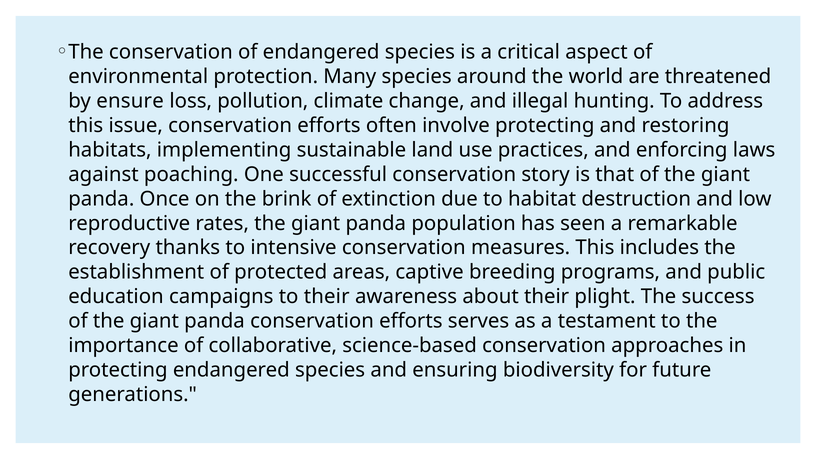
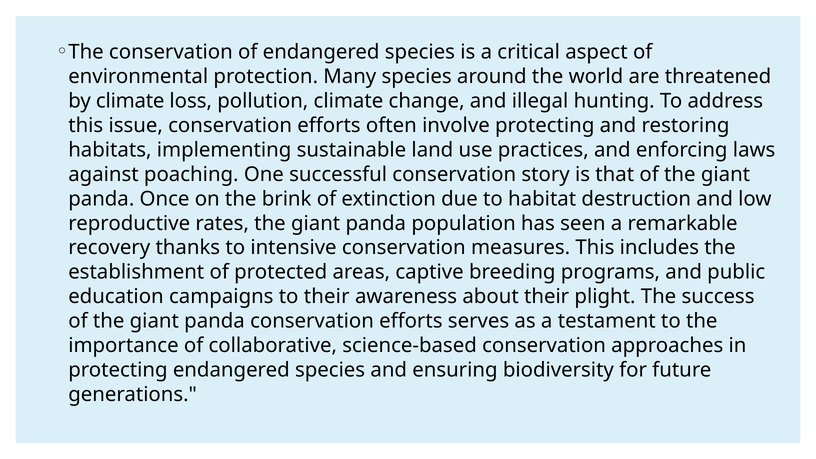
by ensure: ensure -> climate
